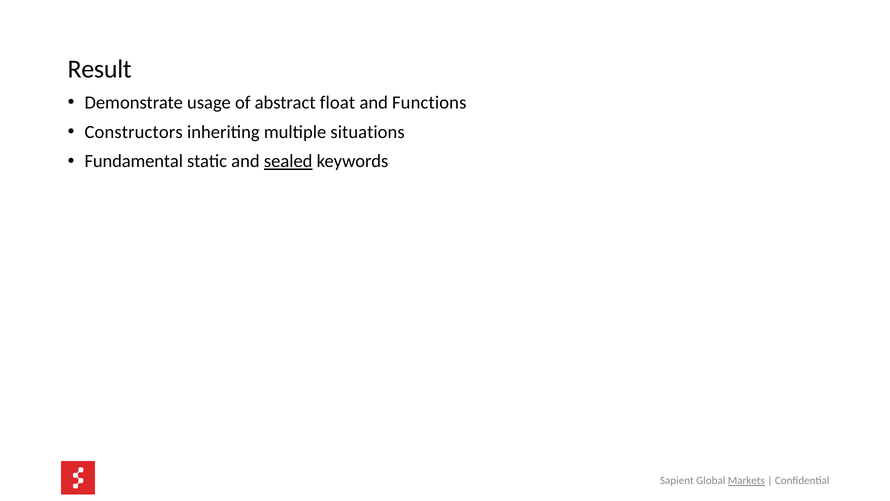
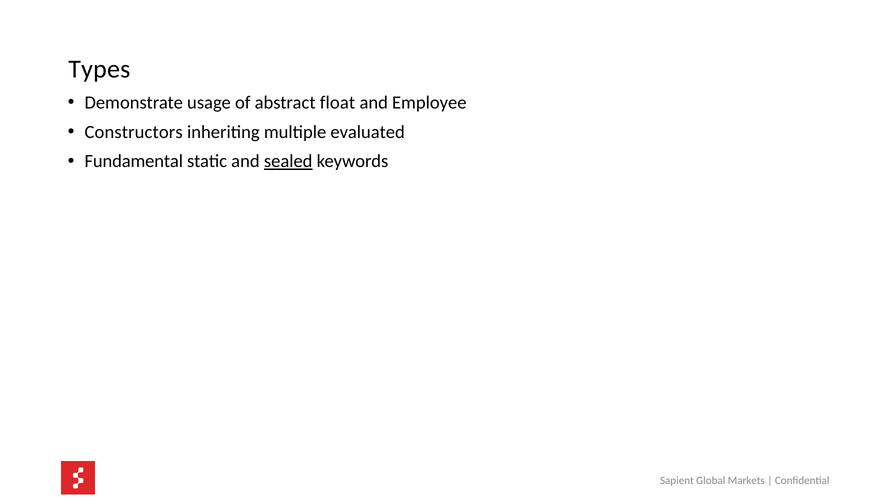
Result: Result -> Types
Functions: Functions -> Employee
situations: situations -> evaluated
Markets underline: present -> none
